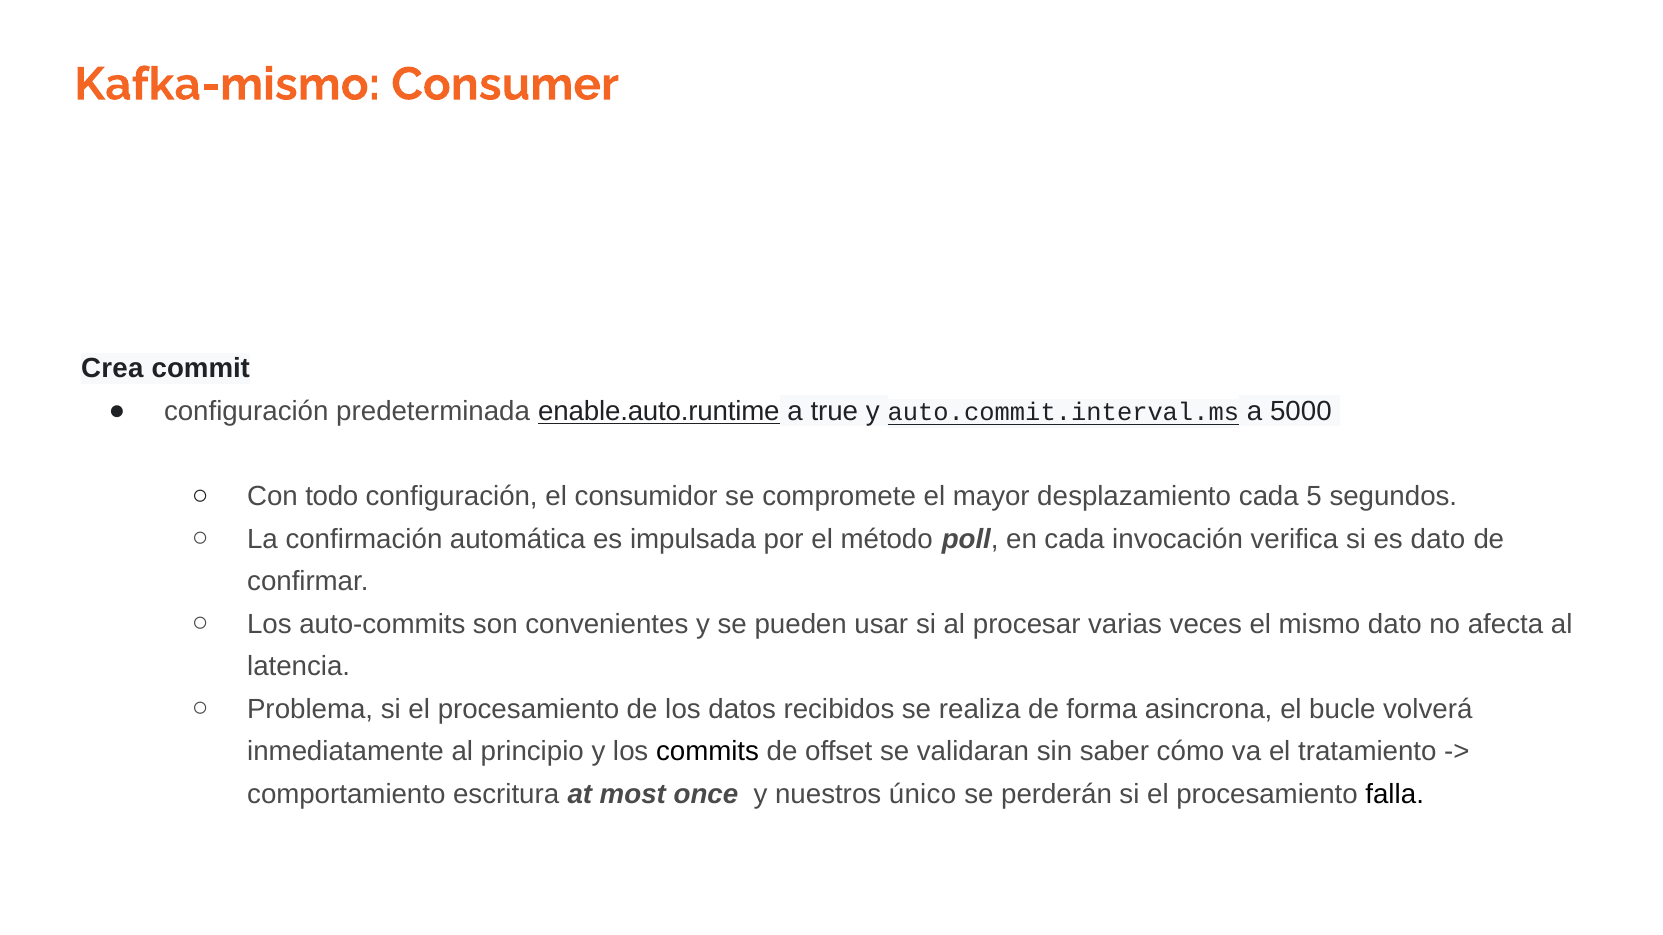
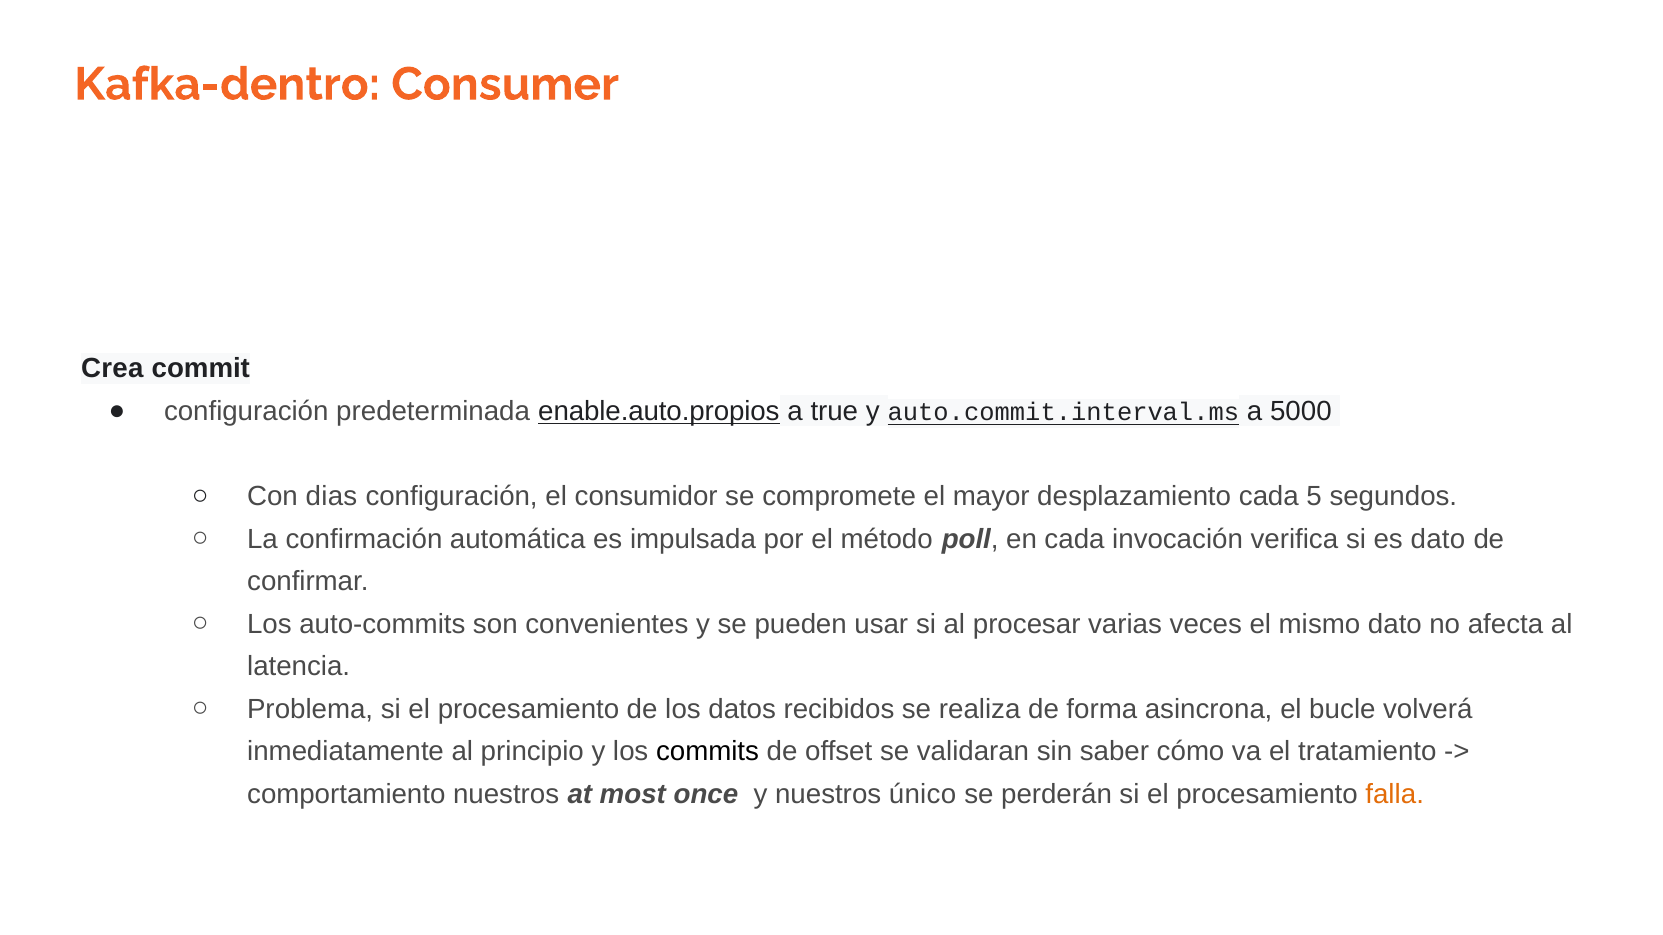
Kafka-mismo: Kafka-mismo -> Kafka-dentro
enable.auto.runtime: enable.auto.runtime -> enable.auto.propios
todo: todo -> dias
comportamiento escritura: escritura -> nuestros
falla colour: black -> orange
